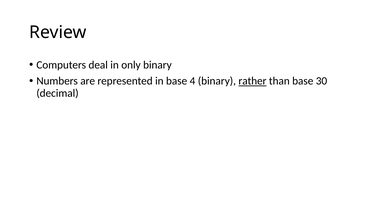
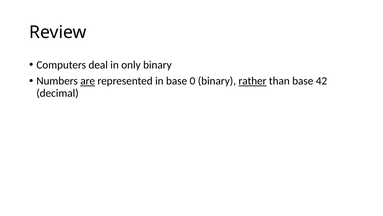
are underline: none -> present
4: 4 -> 0
30: 30 -> 42
